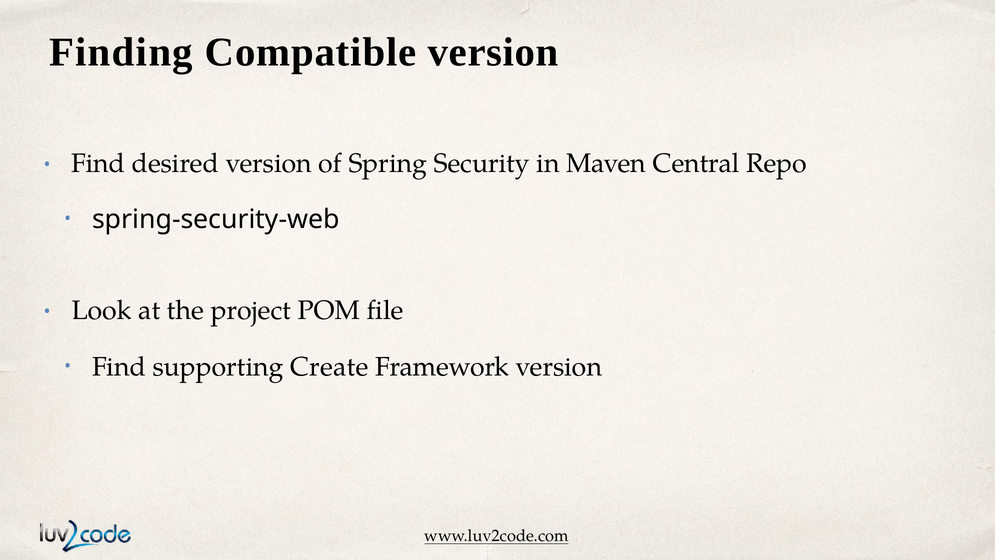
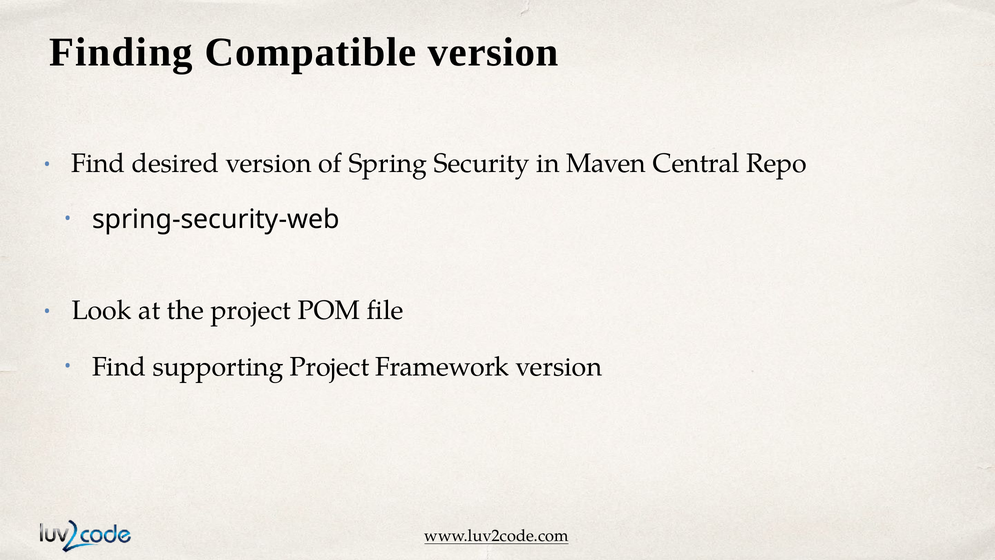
supporting Create: Create -> Project
